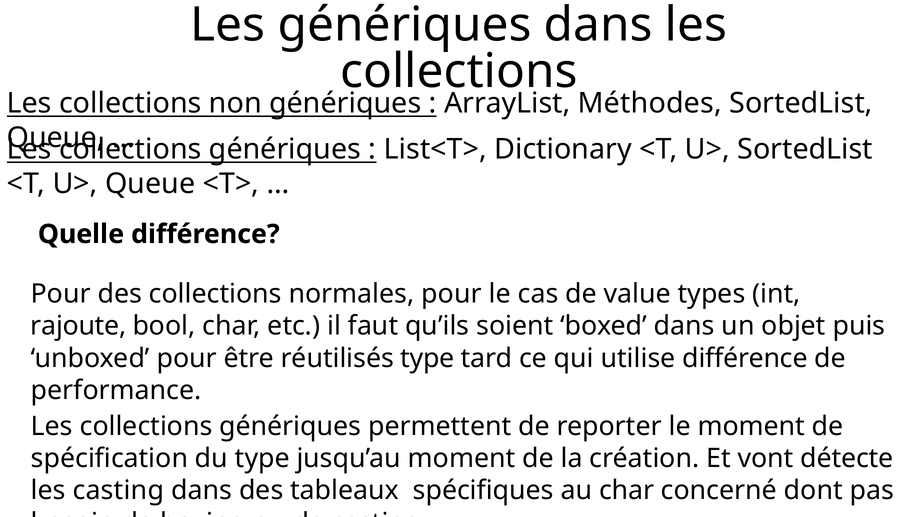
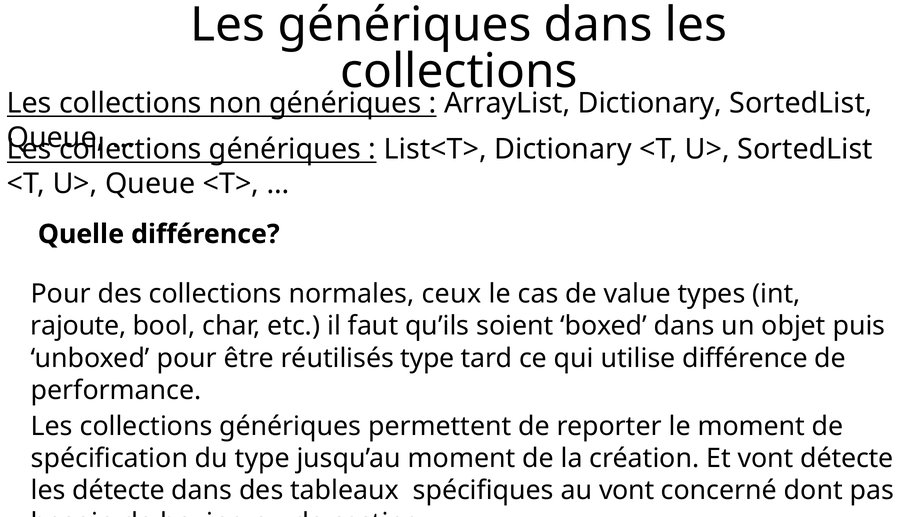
Méthodes at (650, 103): Méthodes -> Dictionary
normales pour: pour -> ceux
les casting: casting -> détecte
au char: char -> vont
